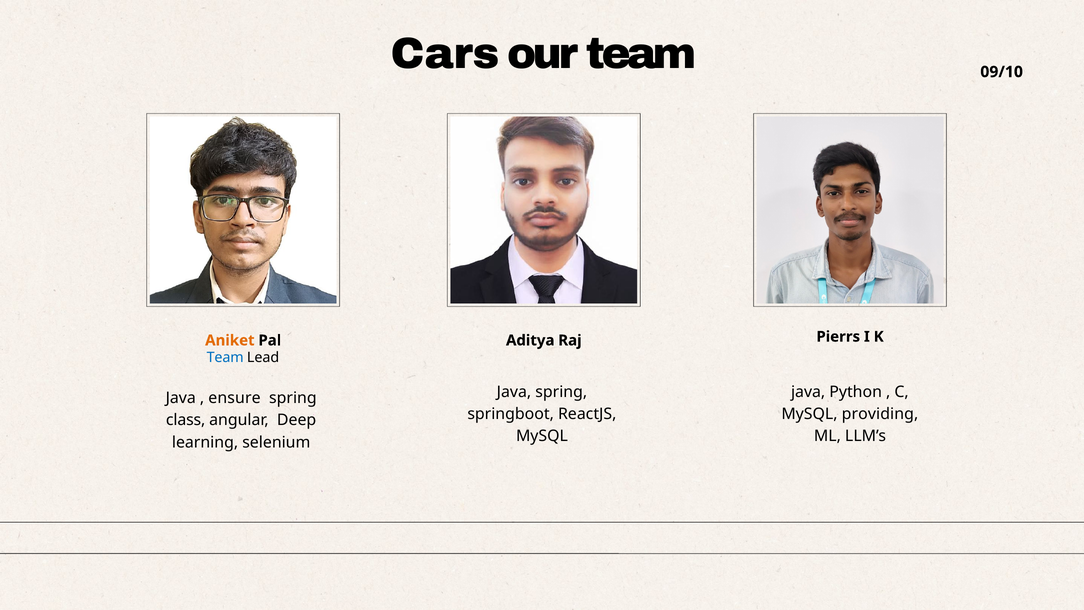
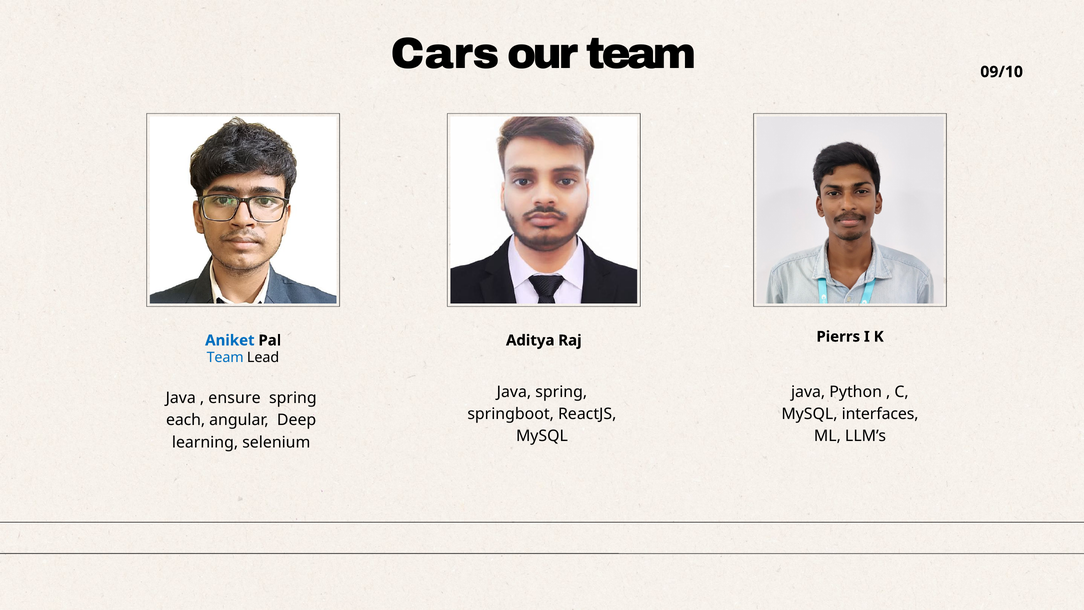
Aniket colour: orange -> blue
providing: providing -> interfaces
class: class -> each
